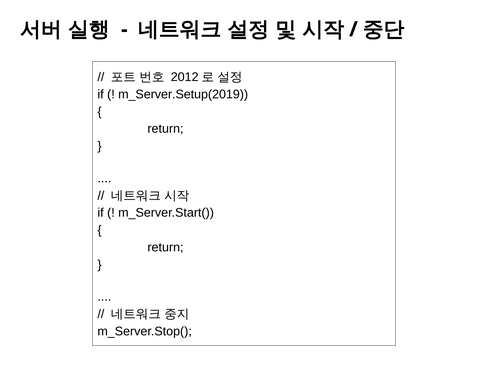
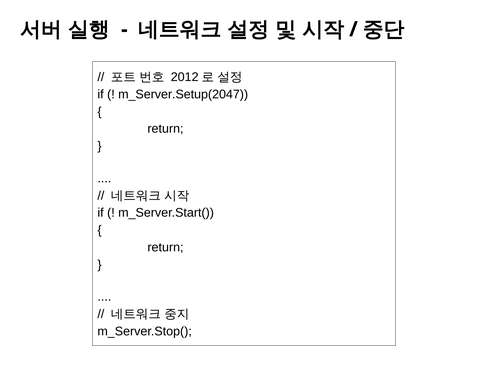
m_Server.Setup(2019: m_Server.Setup(2019 -> m_Server.Setup(2047
